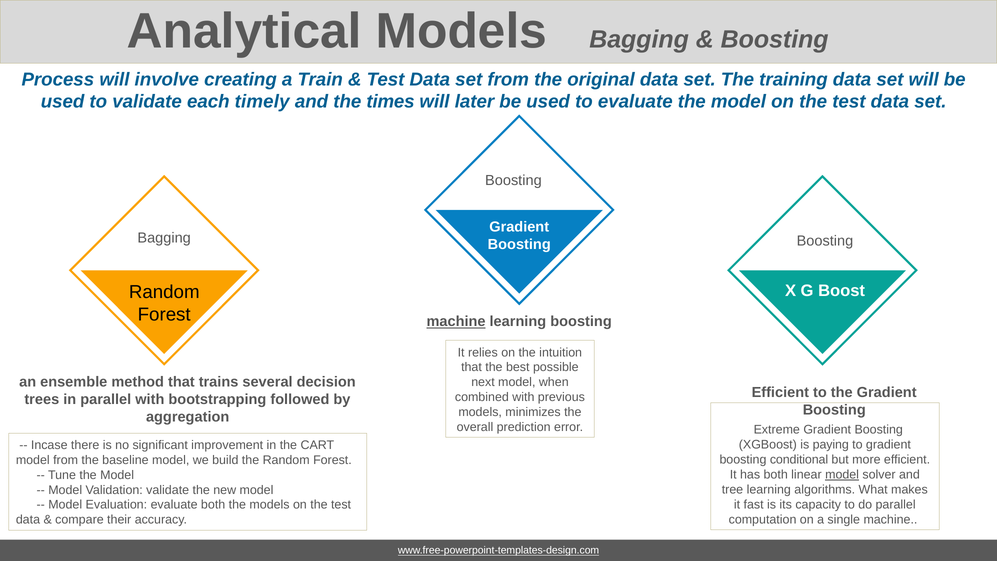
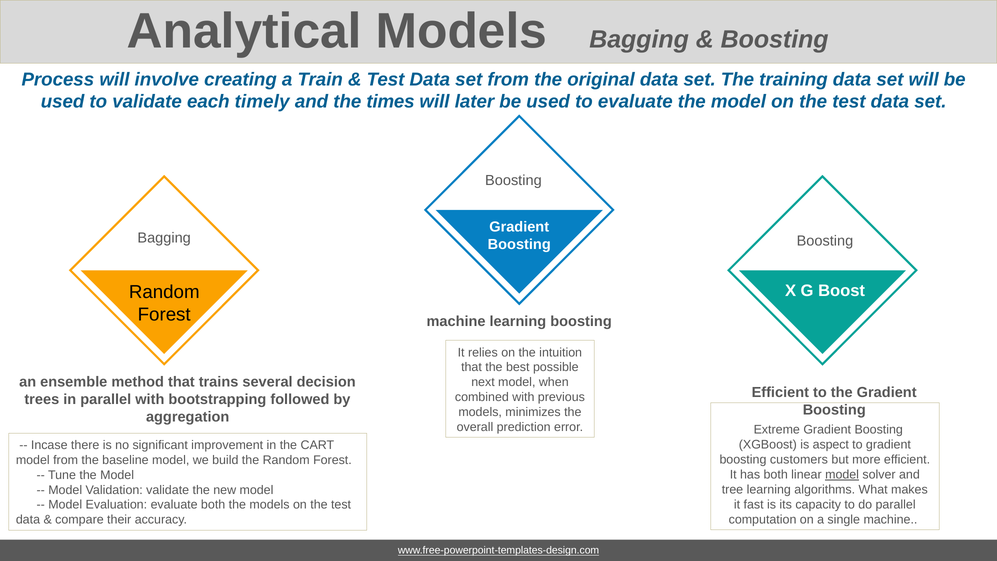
machine at (456, 321) underline: present -> none
paying: paying -> aspect
conditional: conditional -> customers
